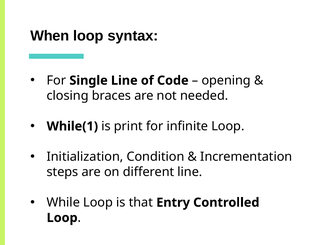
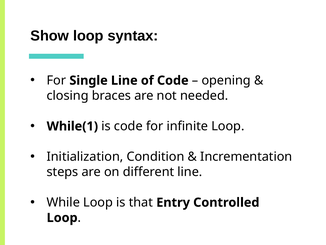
When: When -> Show
is print: print -> code
